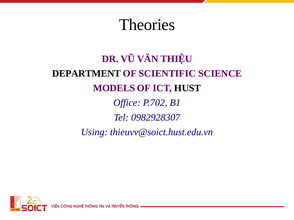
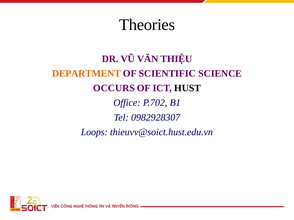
DEPARTMENT colour: black -> orange
MODELS: MODELS -> OCCURS
Using: Using -> Loops
